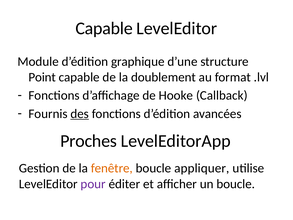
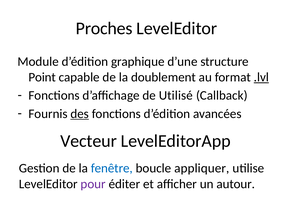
Capable at (104, 28): Capable -> Proches
.lvl underline: none -> present
Hooke: Hooke -> Utilisé
Proches: Proches -> Vecteur
fenêtre colour: orange -> blue
un boucle: boucle -> autour
